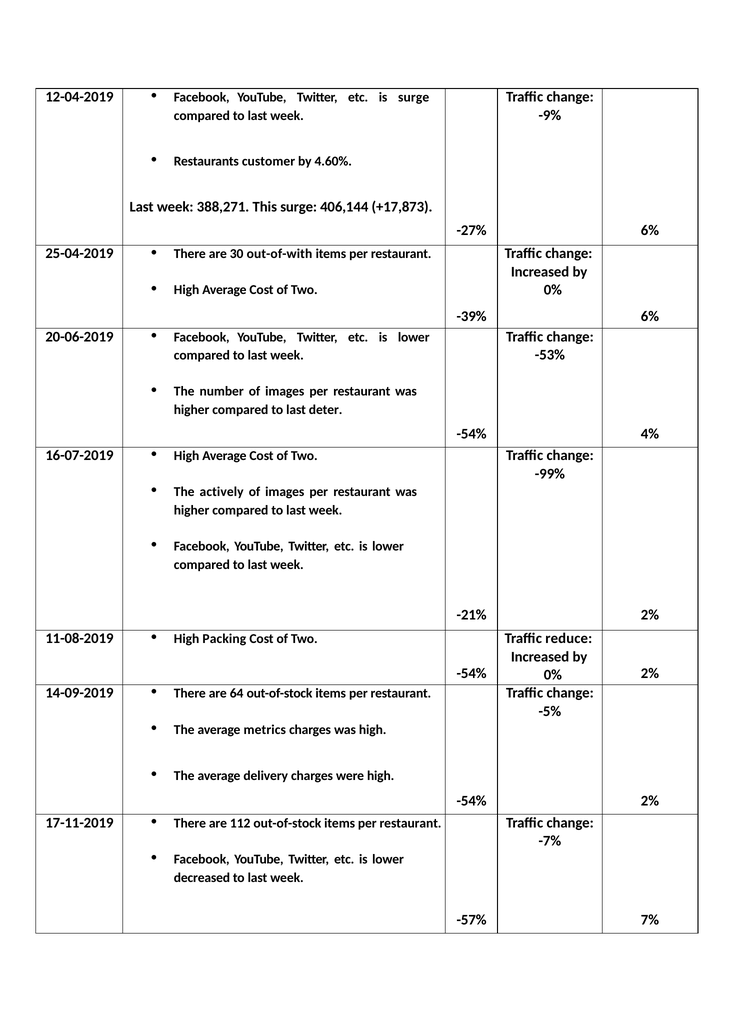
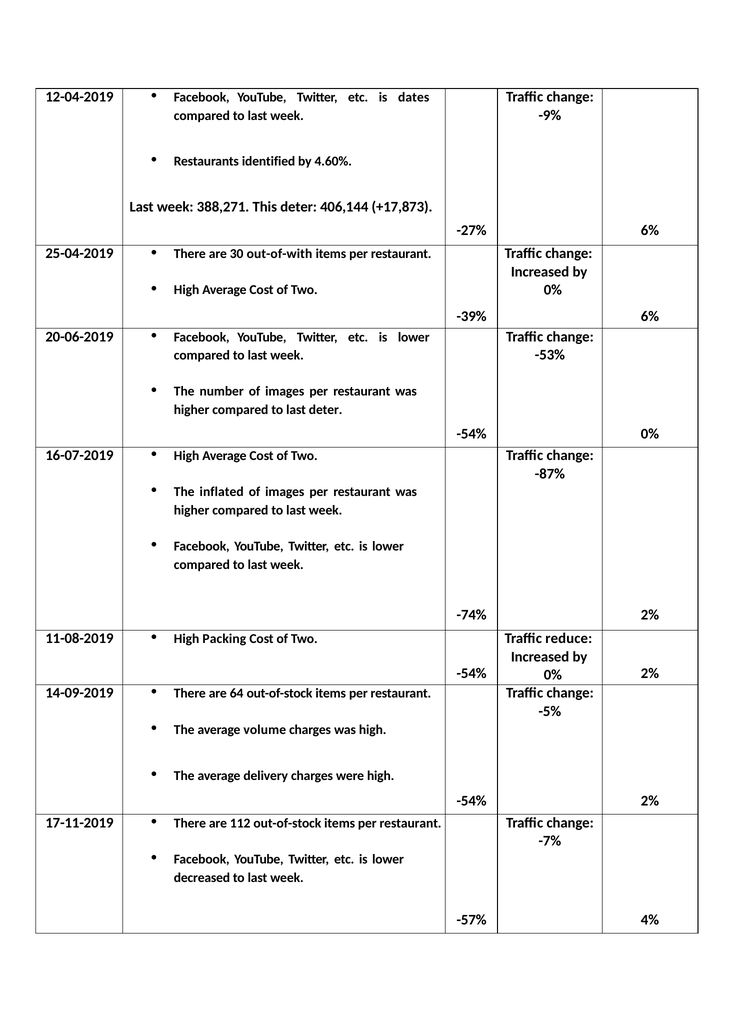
is surge: surge -> dates
customer: customer -> identified
This surge: surge -> deter
4% at (650, 434): 4% -> 0%
-99%: -99% -> -87%
actively: actively -> inflated
-21%: -21% -> -74%
metrics: metrics -> volume
7%: 7% -> 4%
